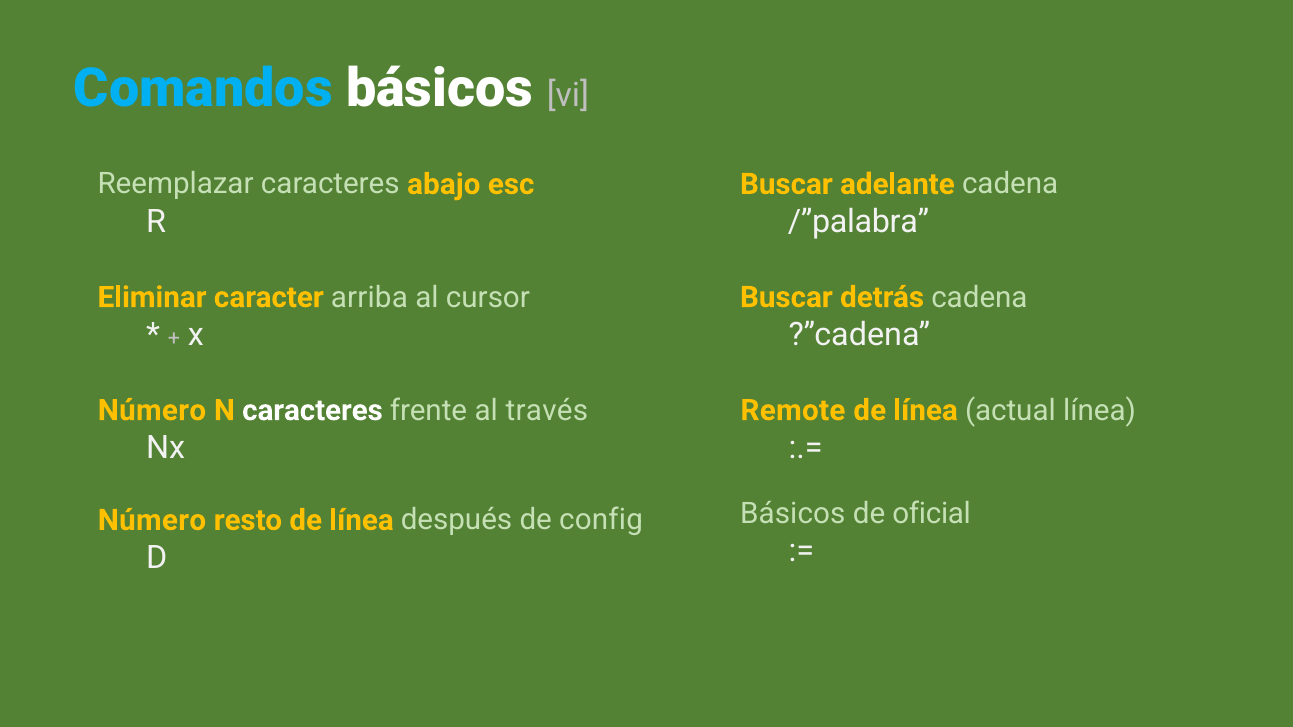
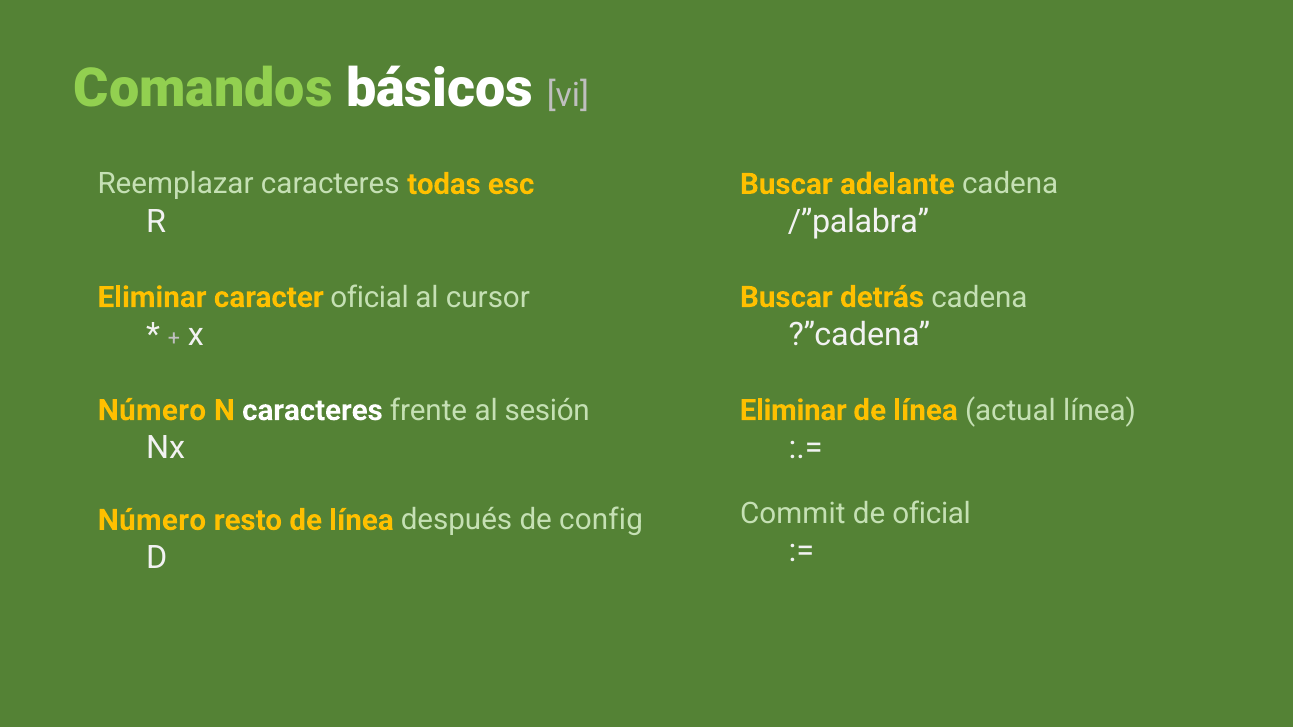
Comandos colour: light blue -> light green
abajo: abajo -> todas
caracter arriba: arriba -> oficial
través: través -> sesión
Remote at (793, 410): Remote -> Eliminar
Básicos at (793, 514): Básicos -> Commit
